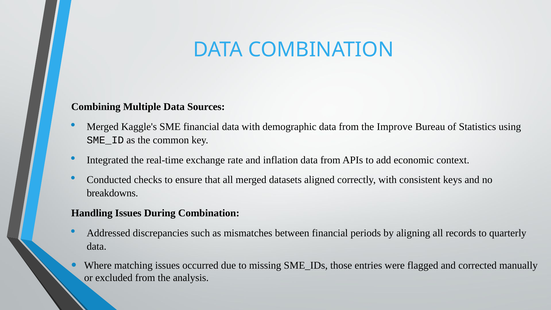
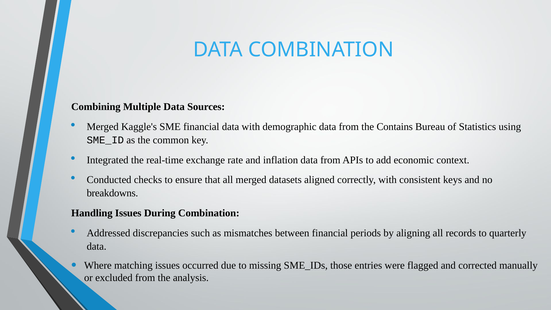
Improve: Improve -> Contains
